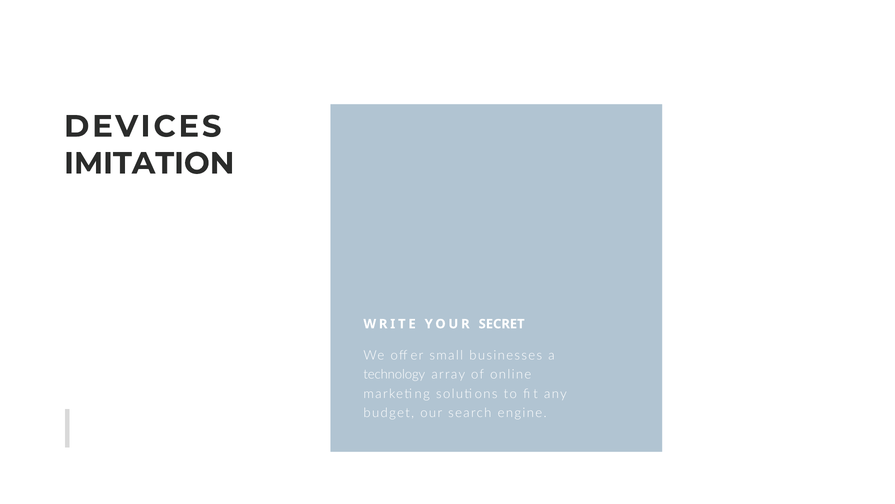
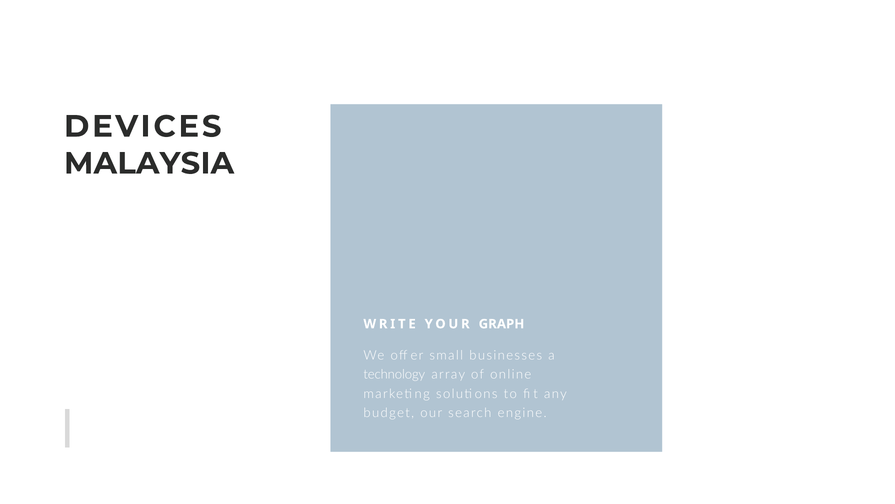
IMITATION: IMITATION -> MALAYSIA
SECRET: SECRET -> GRAPH
